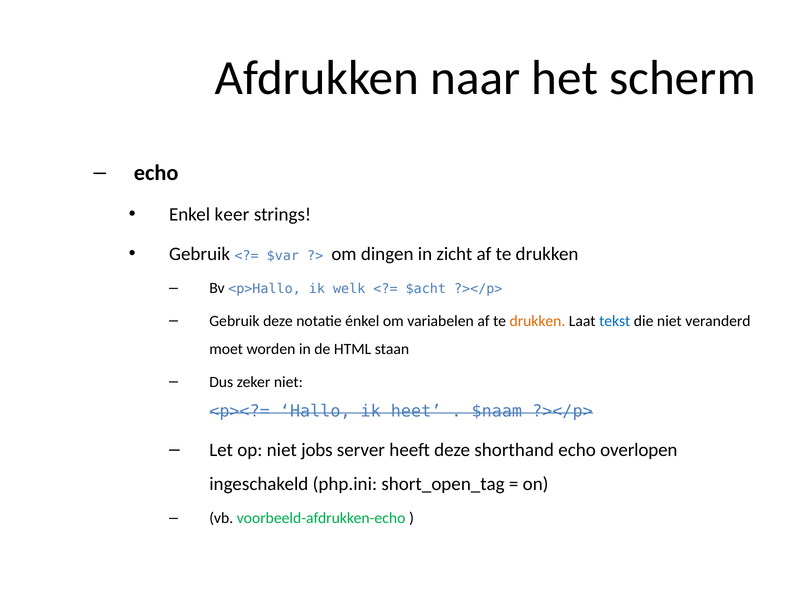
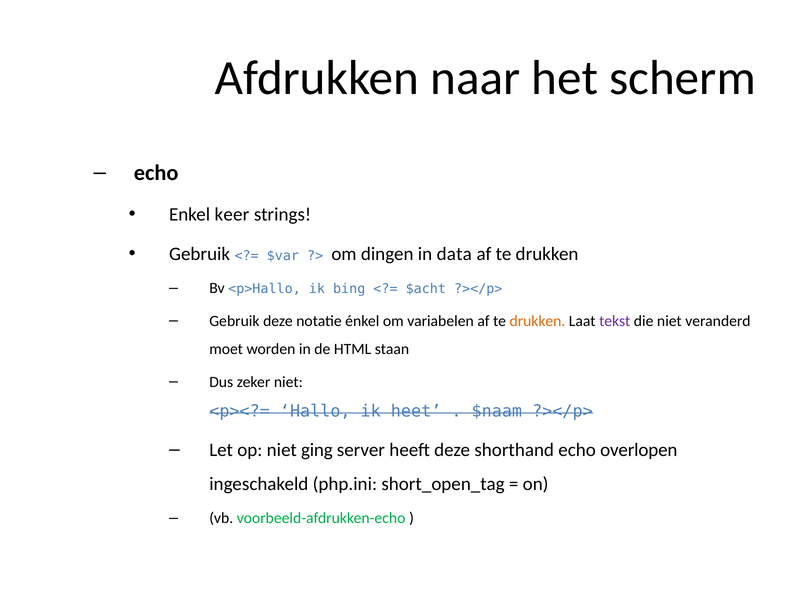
zicht: zicht -> data
welk: welk -> bing
tekst colour: blue -> purple
jobs: jobs -> ging
